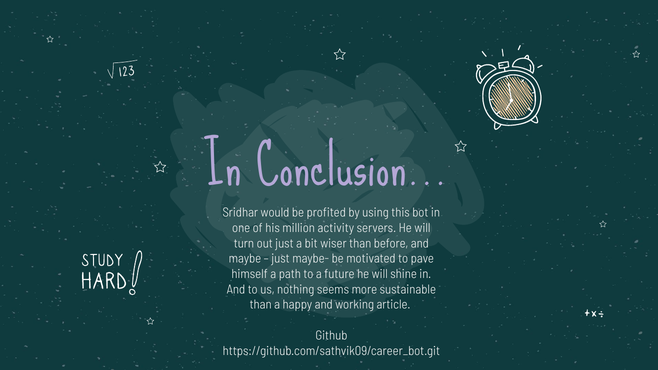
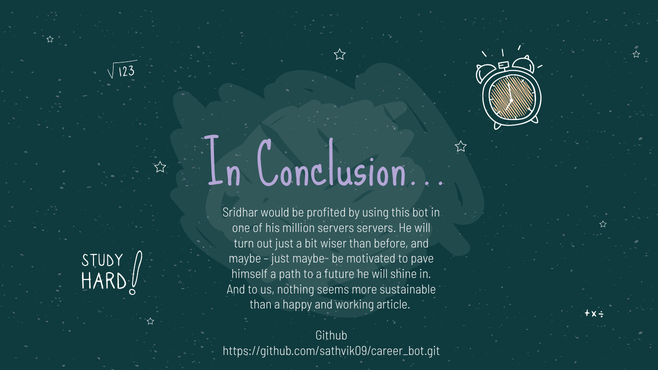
million activity: activity -> servers
